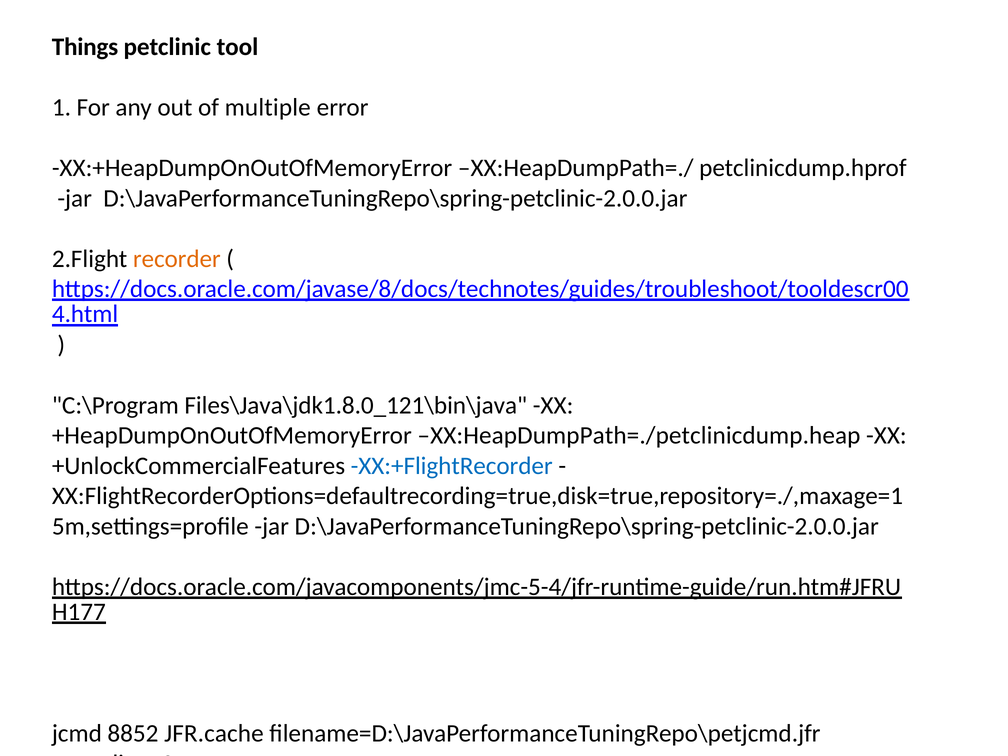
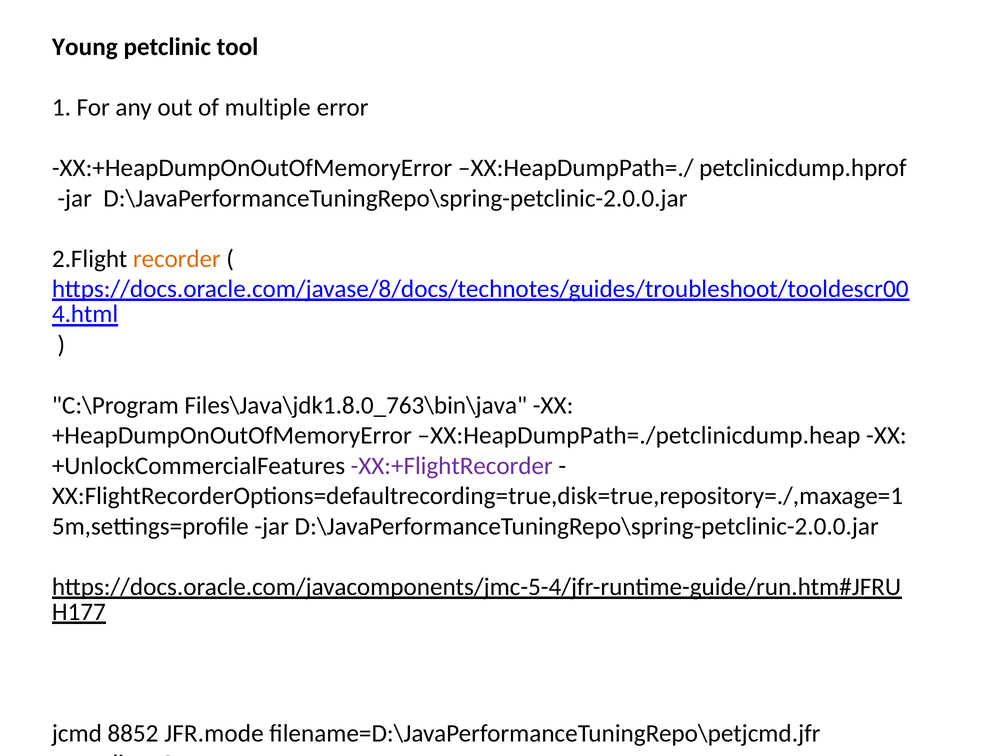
Things: Things -> Young
Files\Java\jdk1.8.0_121\bin\java: Files\Java\jdk1.8.0_121\bin\java -> Files\Java\jdk1.8.0_763\bin\java
XX:+FlightRecorder colour: blue -> purple
JFR.cache: JFR.cache -> JFR.mode
